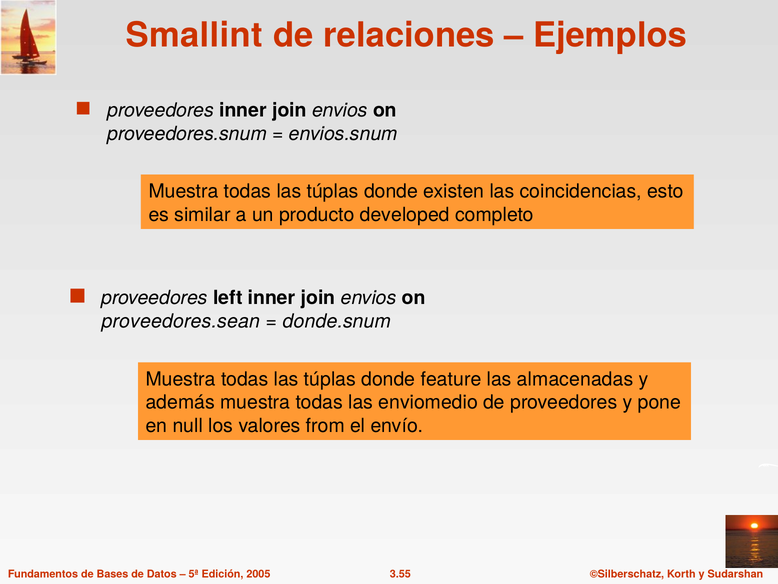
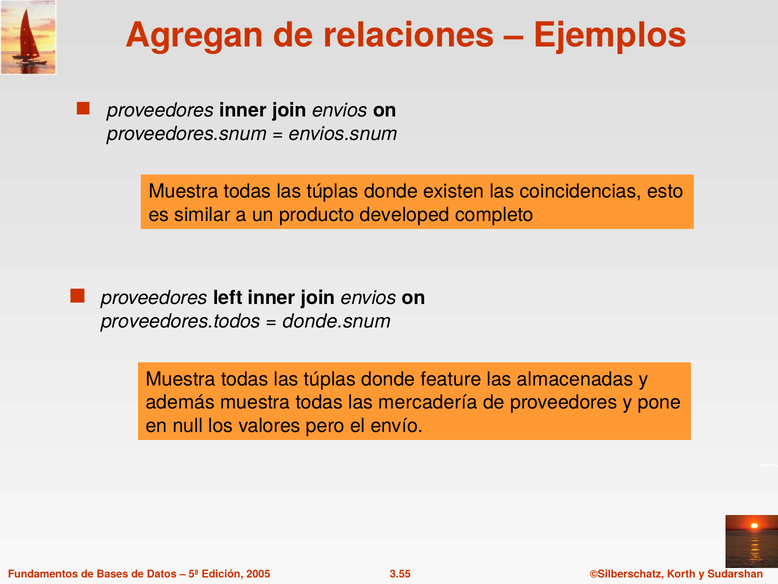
Smallint: Smallint -> Agregan
proveedores.sean: proveedores.sean -> proveedores.todos
enviomedio: enviomedio -> mercadería
from: from -> pero
